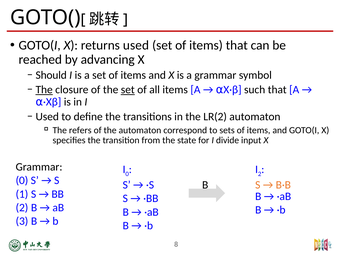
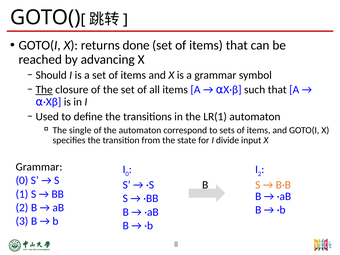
returns used: used -> done
set at (128, 90) underline: present -> none
LR(2: LR(2 -> LR(1
refers: refers -> single
